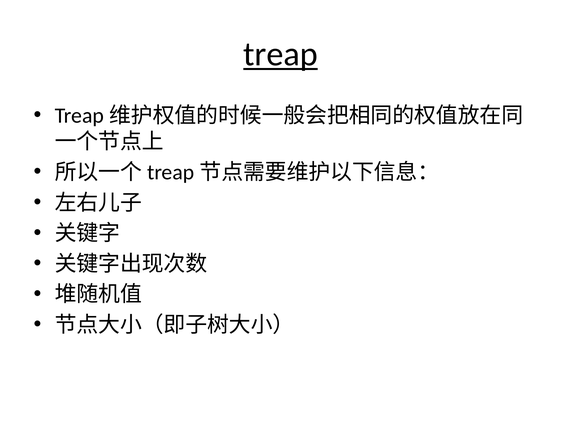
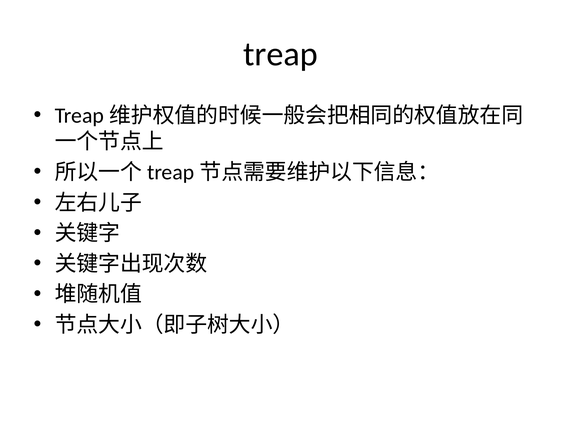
treap underline: present -> none
